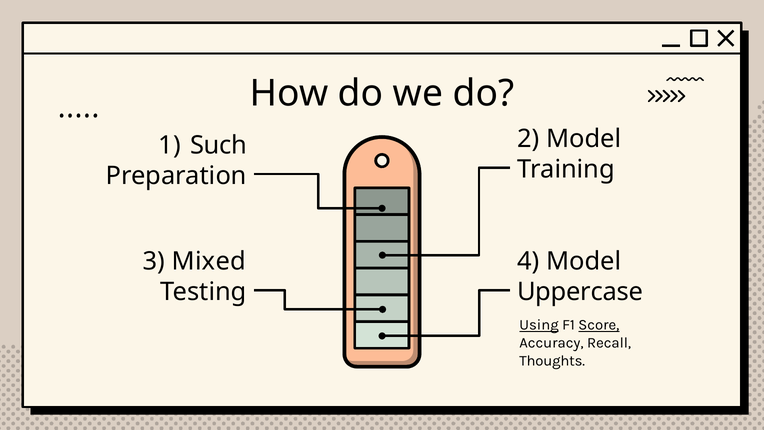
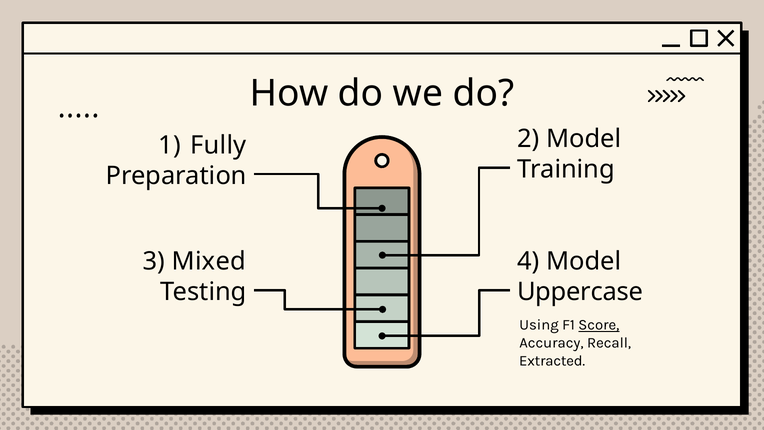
Such: Such -> Fully
Using underline: present -> none
Thoughts: Thoughts -> Extracted
